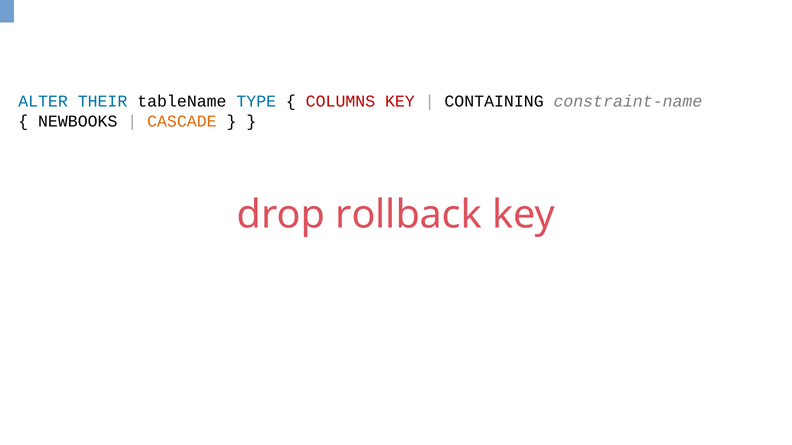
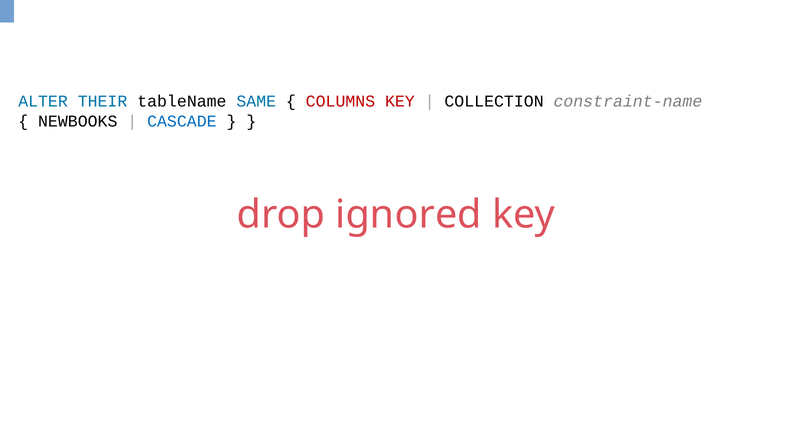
TYPE: TYPE -> SAME
CONTAINING: CONTAINING -> COLLECTION
CASCADE colour: orange -> blue
rollback: rollback -> ignored
